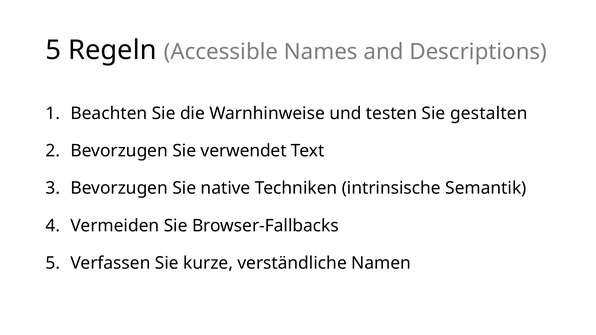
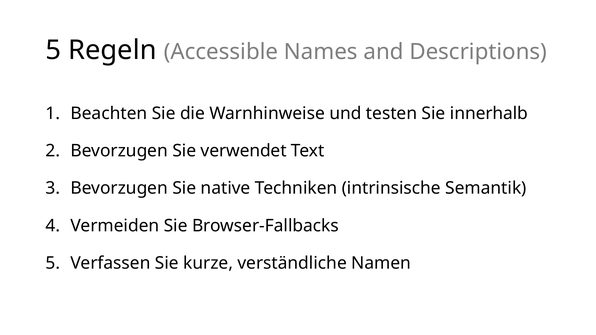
gestalten: gestalten -> innerhalb
